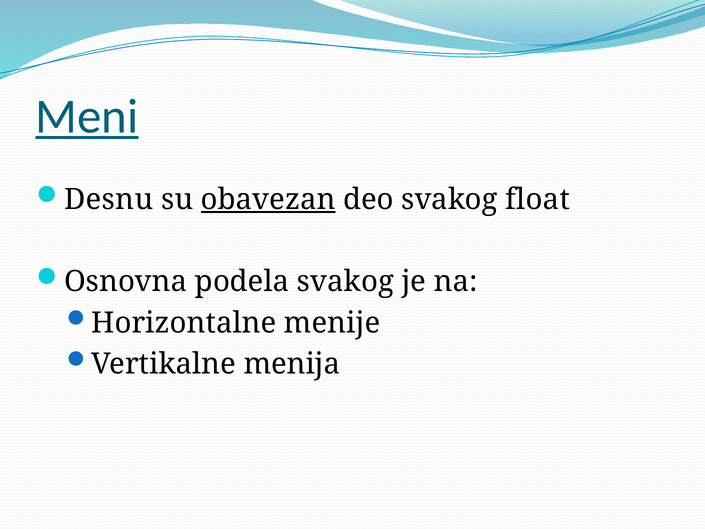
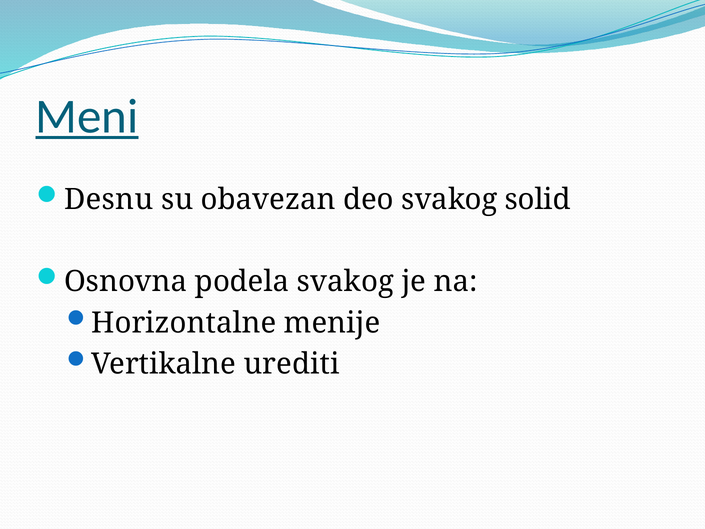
obavezan underline: present -> none
float: float -> solid
menija: menija -> urediti
